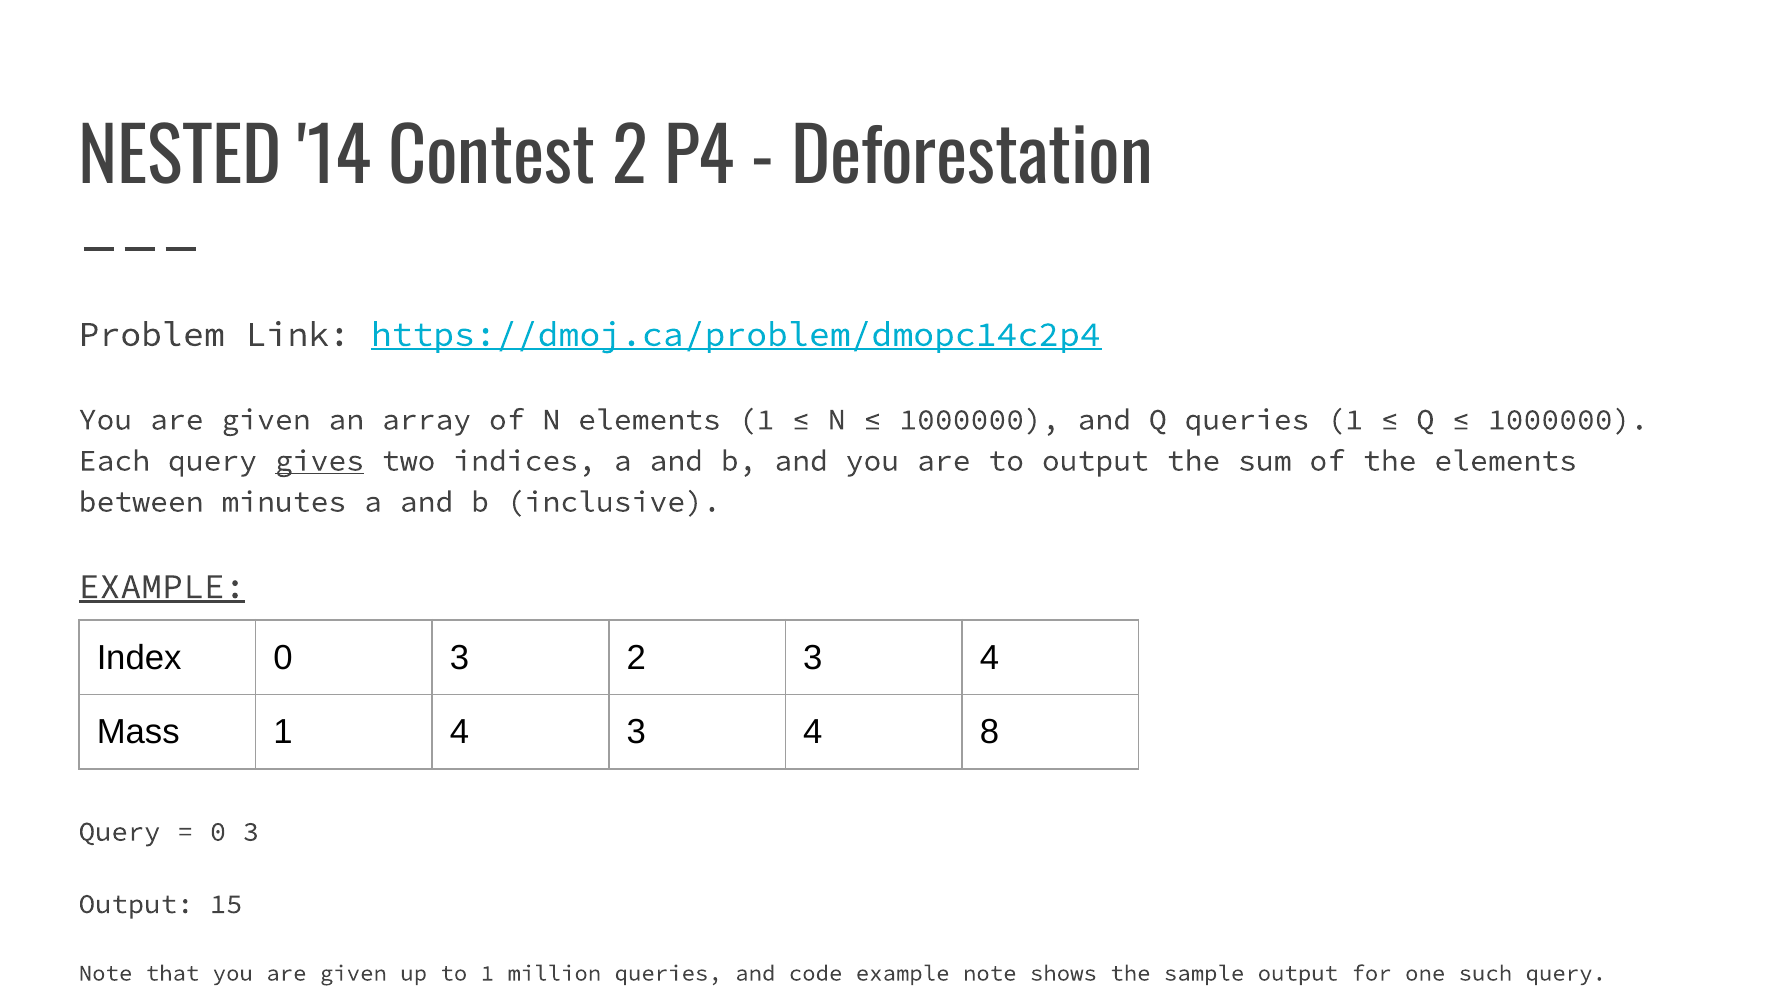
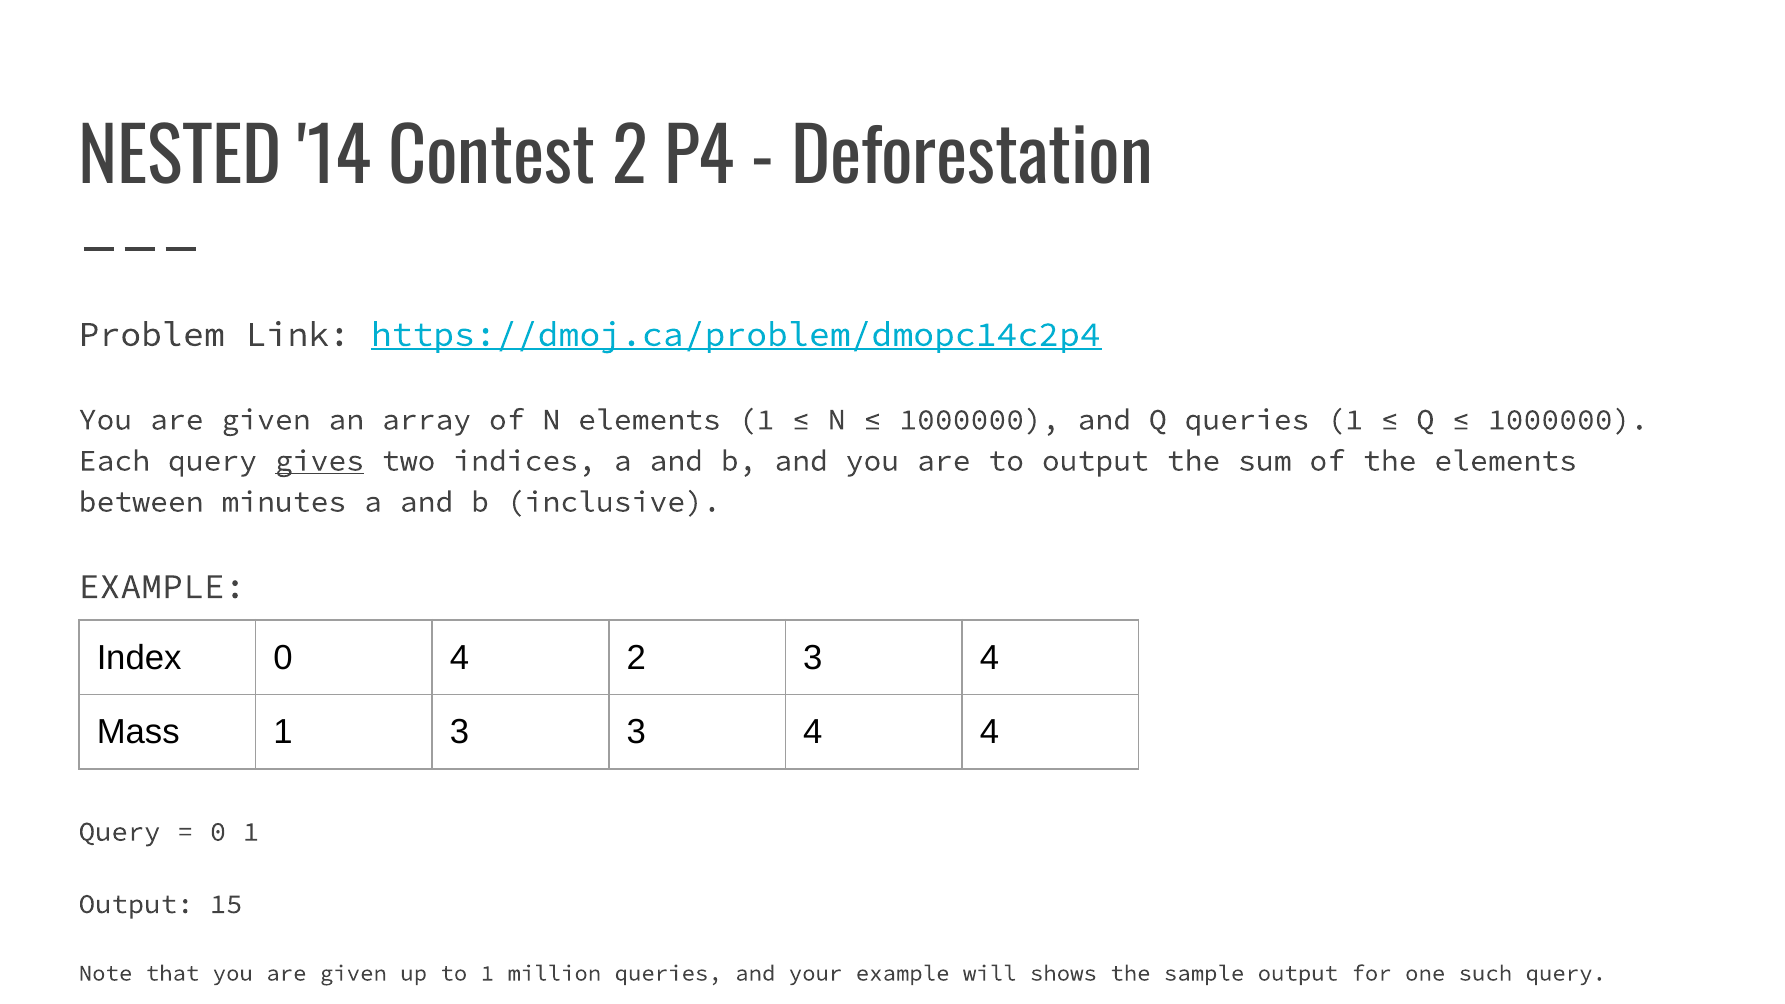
EXAMPLE at (162, 587) underline: present -> none
Index 0 3: 3 -> 4
1 4: 4 -> 3
4 8: 8 -> 4
3 at (251, 832): 3 -> 1
code: code -> your
example note: note -> will
